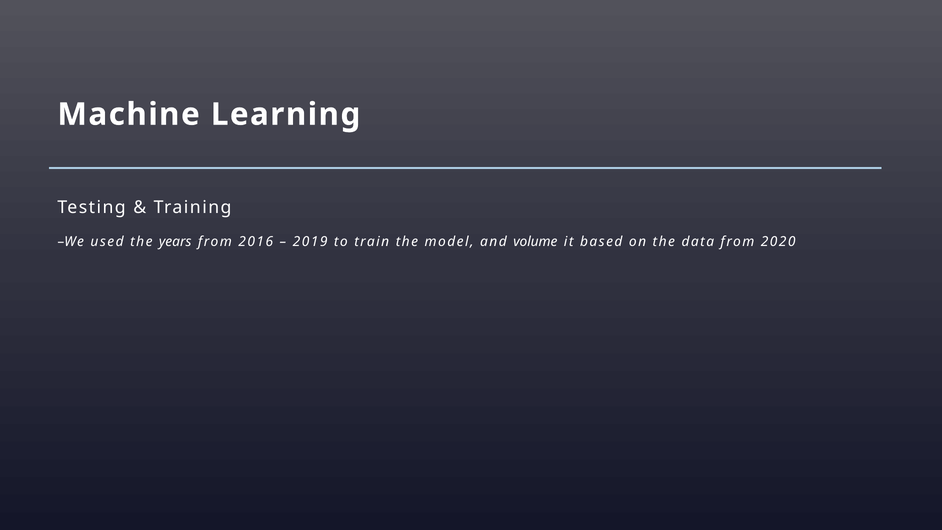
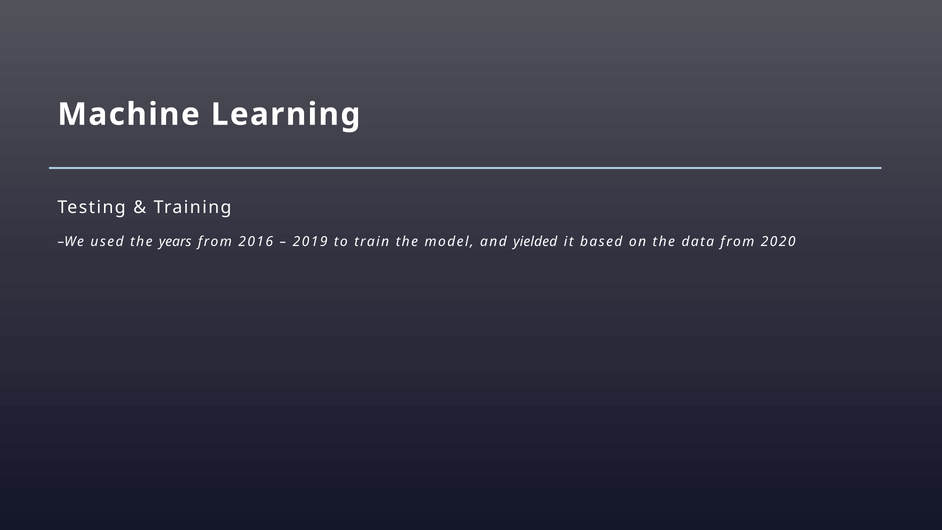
volume: volume -> yielded
